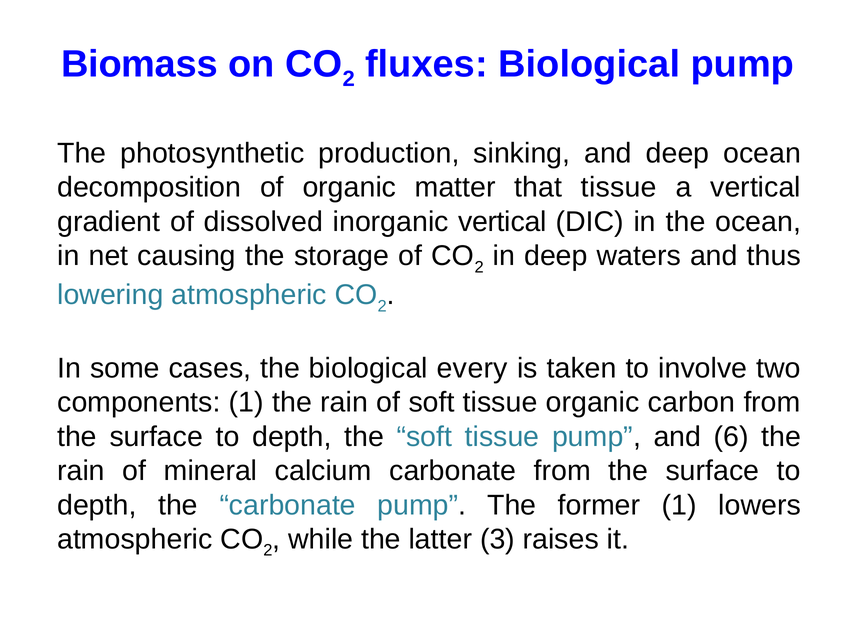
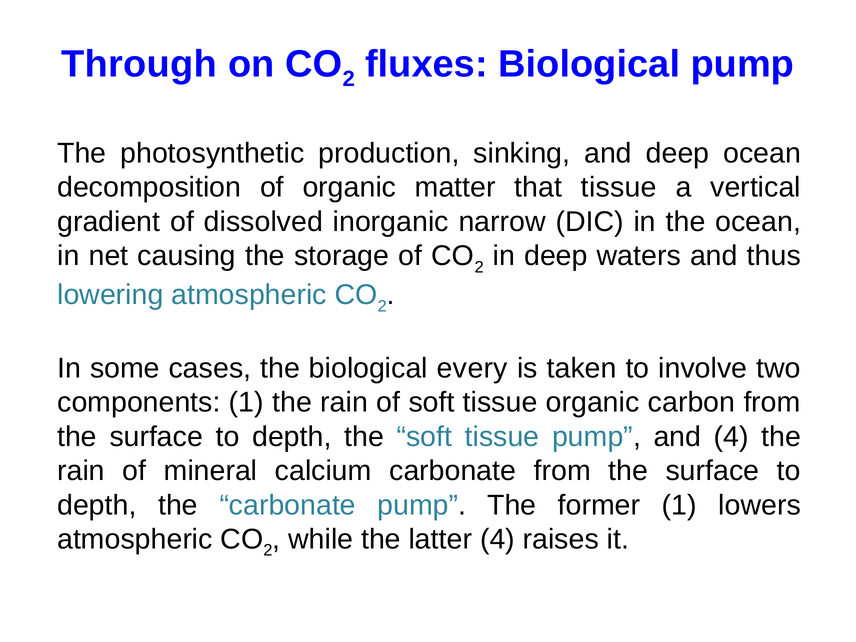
Biomass: Biomass -> Through
inorganic vertical: vertical -> narrow
and 6: 6 -> 4
latter 3: 3 -> 4
